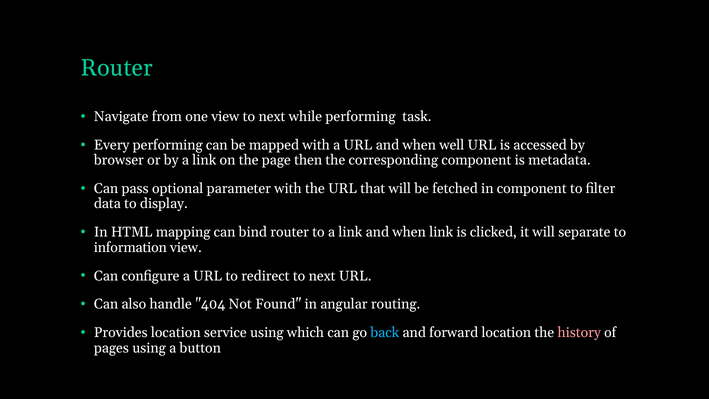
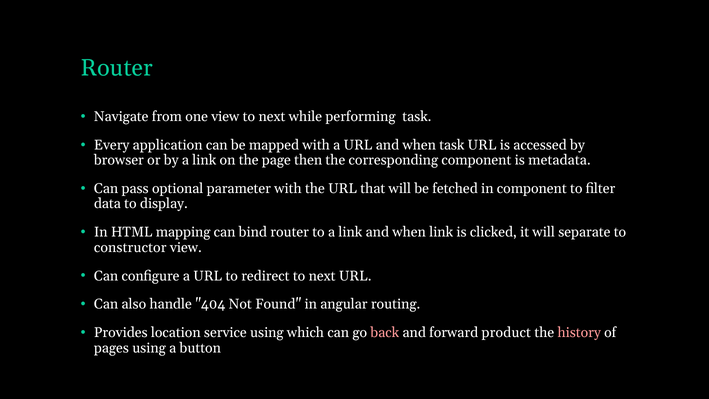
Every performing: performing -> application
when well: well -> task
information: information -> constructor
back colour: light blue -> pink
forward location: location -> product
